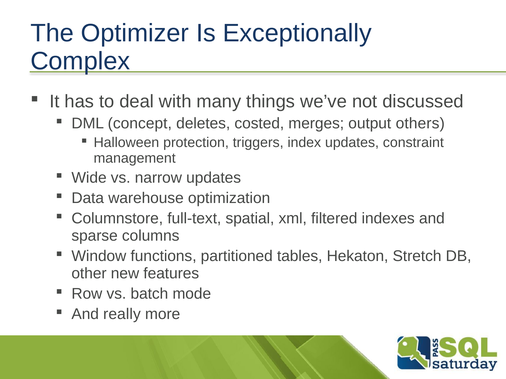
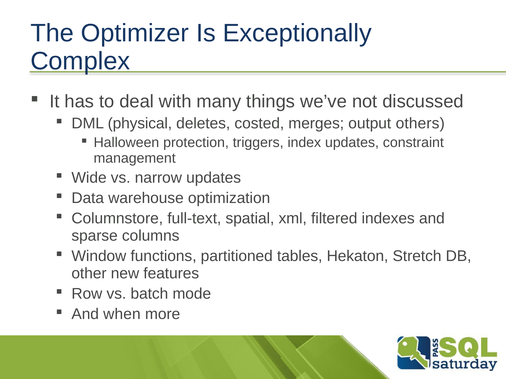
concept: concept -> physical
really: really -> when
